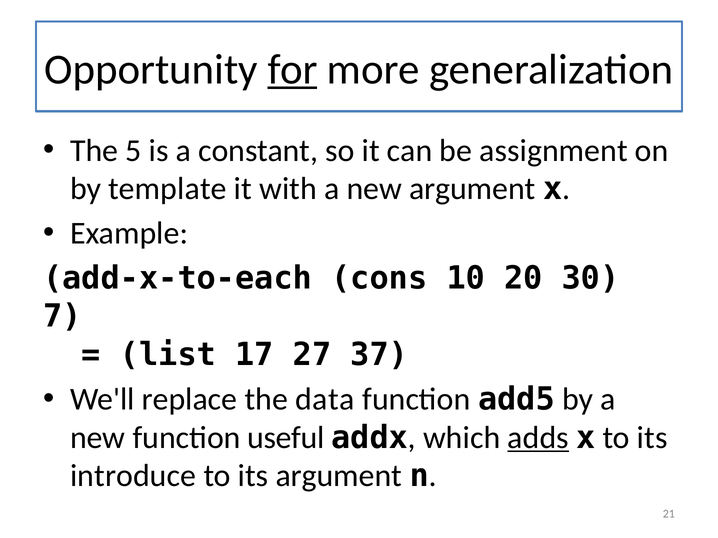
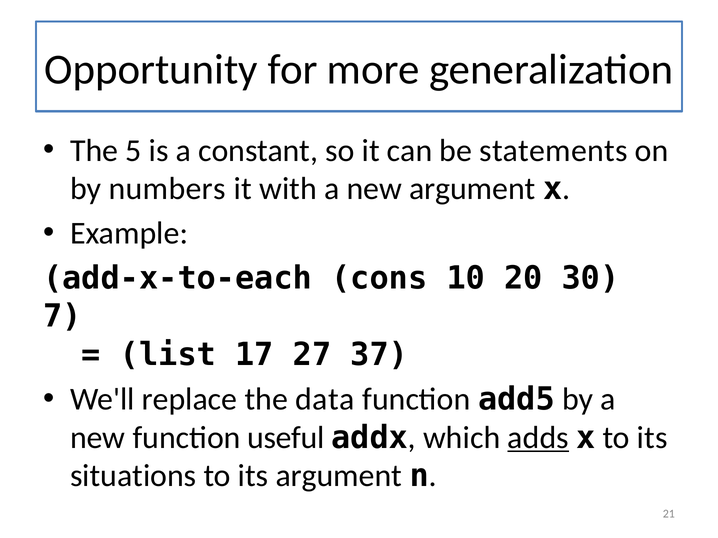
for underline: present -> none
assignment: assignment -> statements
template: template -> numbers
introduce: introduce -> situations
